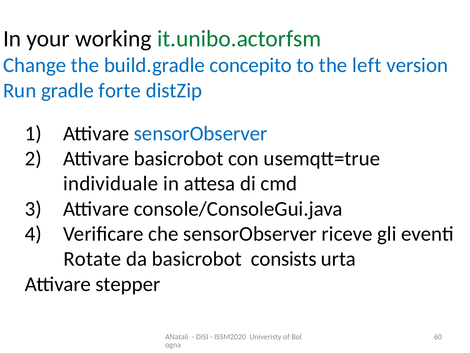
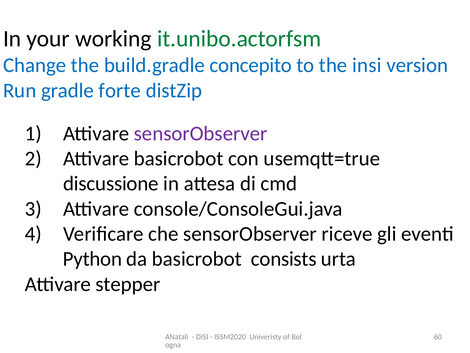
left: left -> insi
sensorObserver at (201, 133) colour: blue -> purple
individuale: individuale -> discussione
Rotate: Rotate -> Python
